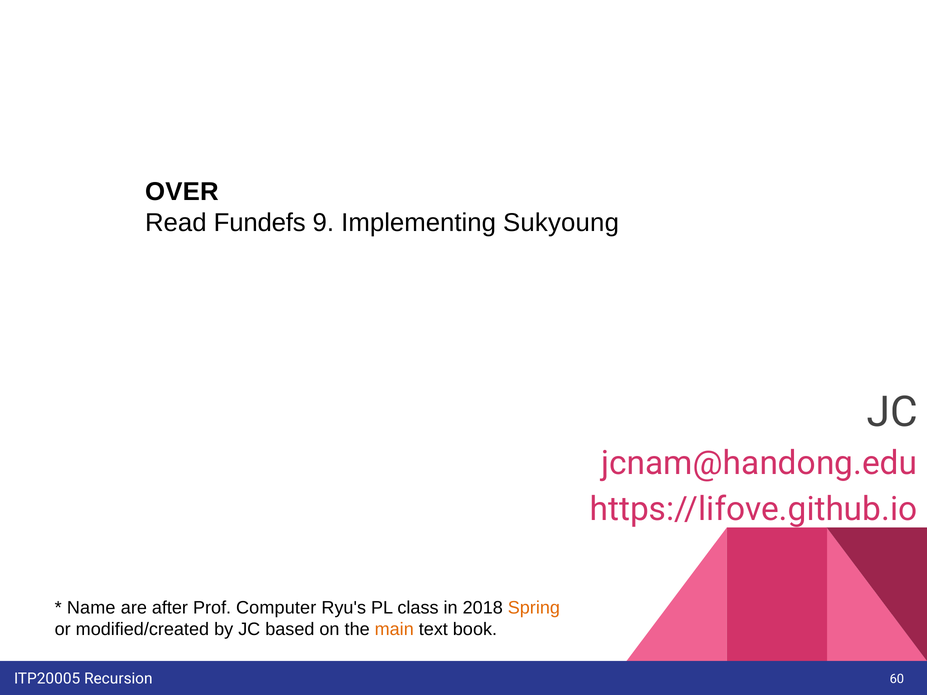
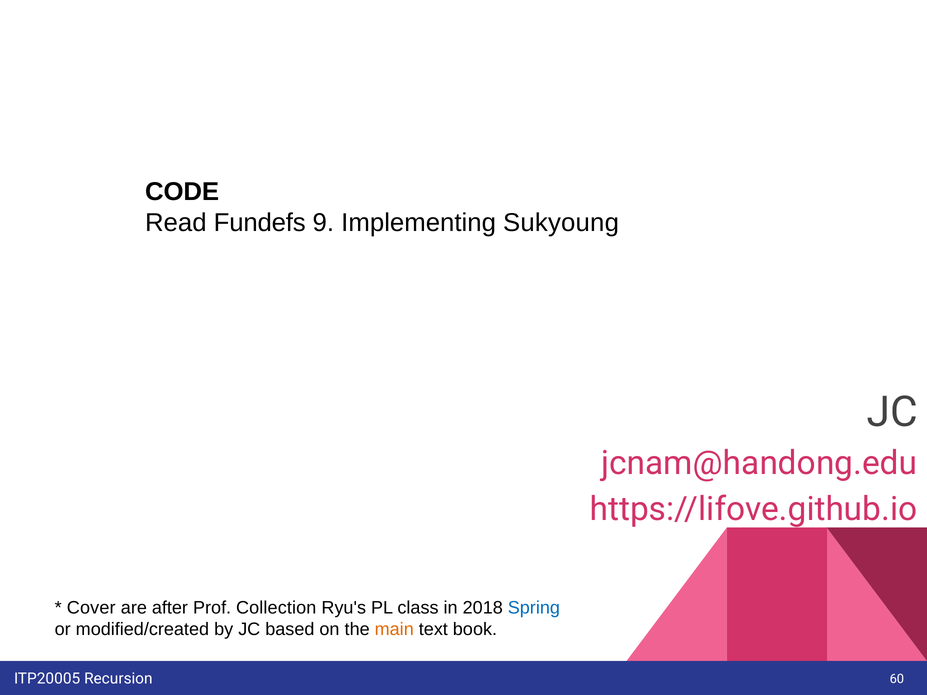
OVER: OVER -> CODE
Name: Name -> Cover
Computer: Computer -> Collection
Spring colour: orange -> blue
